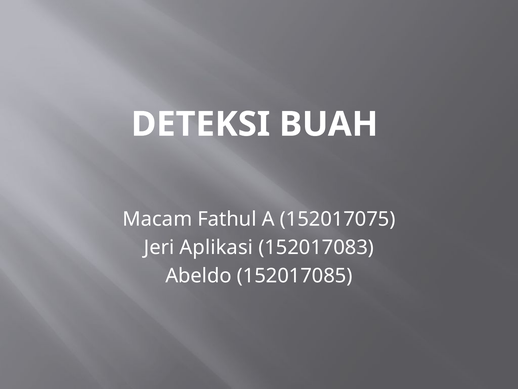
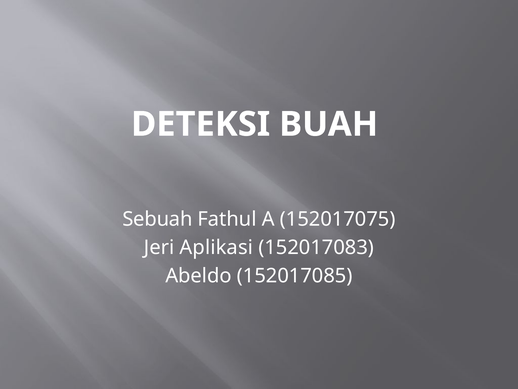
Macam: Macam -> Sebuah
